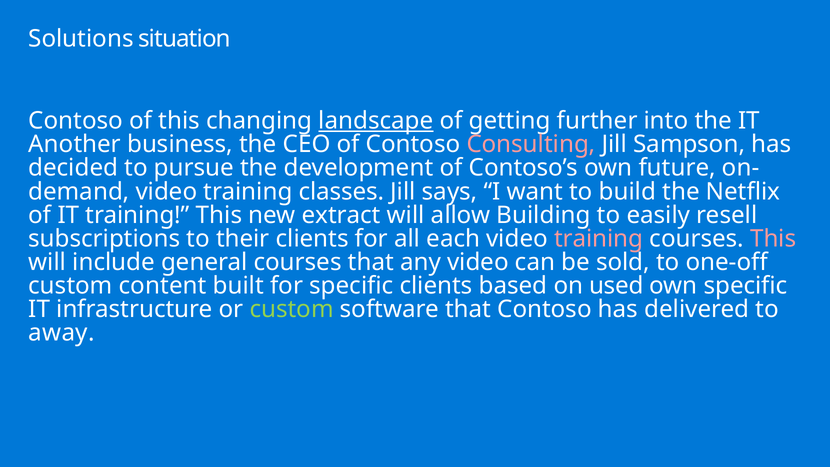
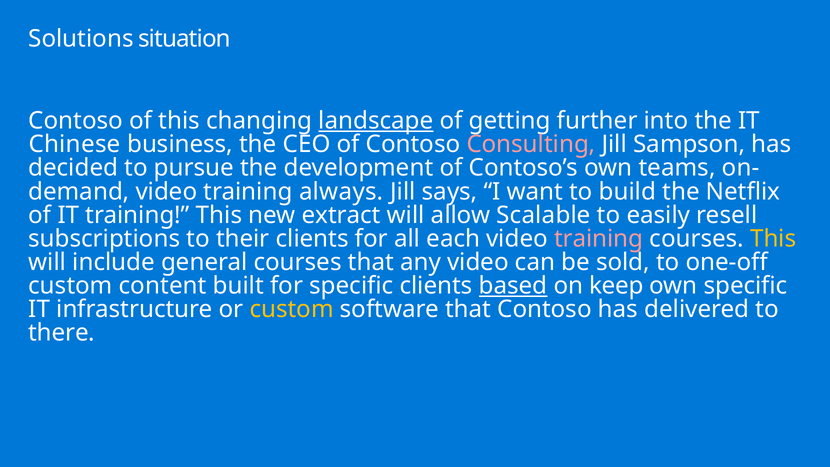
Another: Another -> Chinese
future: future -> teams
classes: classes -> always
Building: Building -> Scalable
This at (773, 239) colour: pink -> yellow
based underline: none -> present
used: used -> keep
custom at (292, 309) colour: light green -> yellow
away: away -> there
